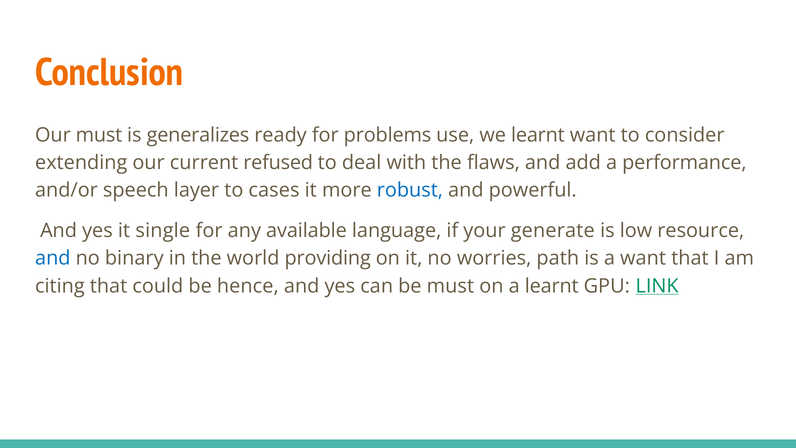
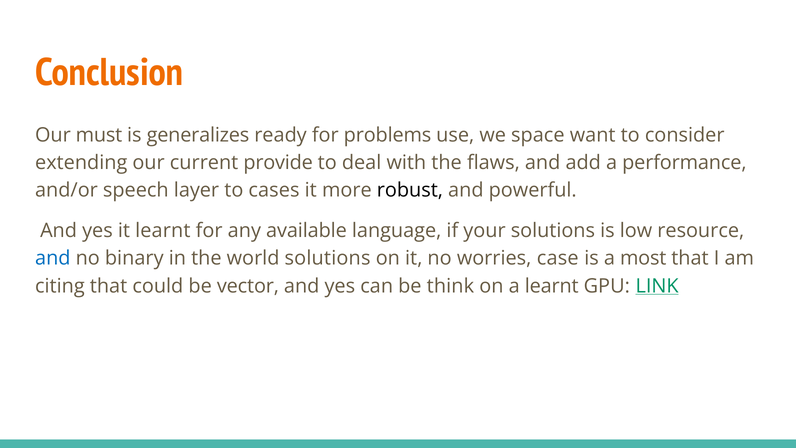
we learnt: learnt -> space
refused: refused -> provide
robust colour: blue -> black
it single: single -> learnt
your generate: generate -> solutions
world providing: providing -> solutions
path: path -> case
a want: want -> most
hence: hence -> vector
be must: must -> think
